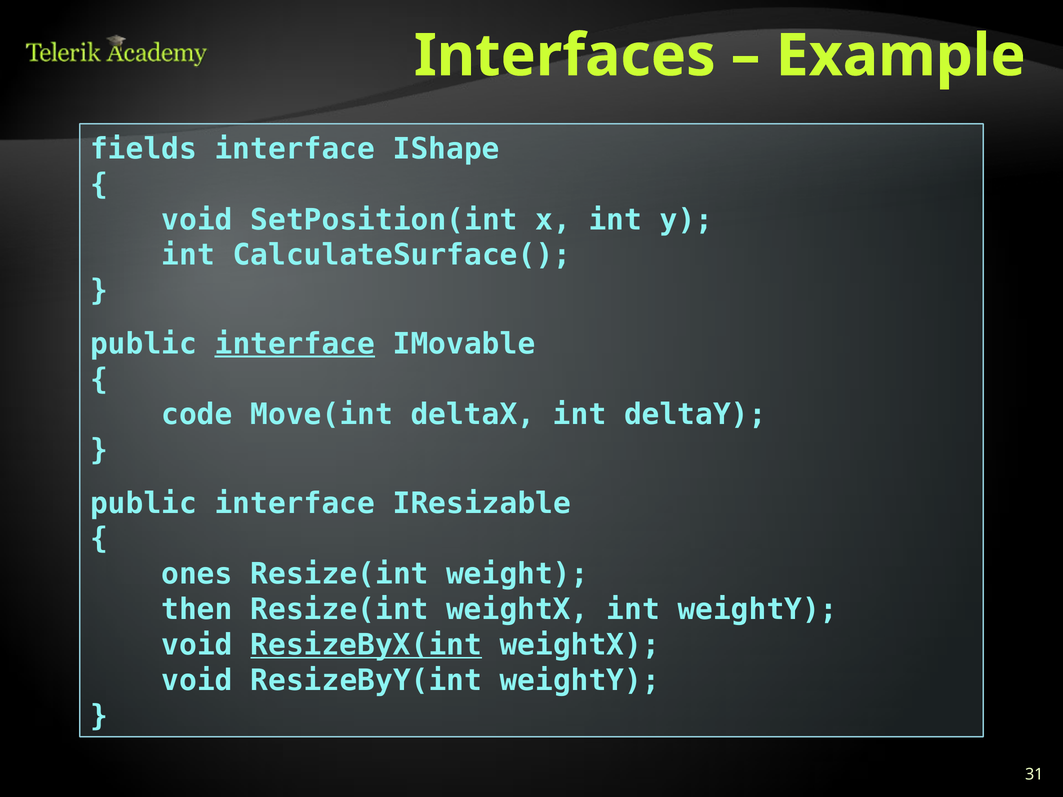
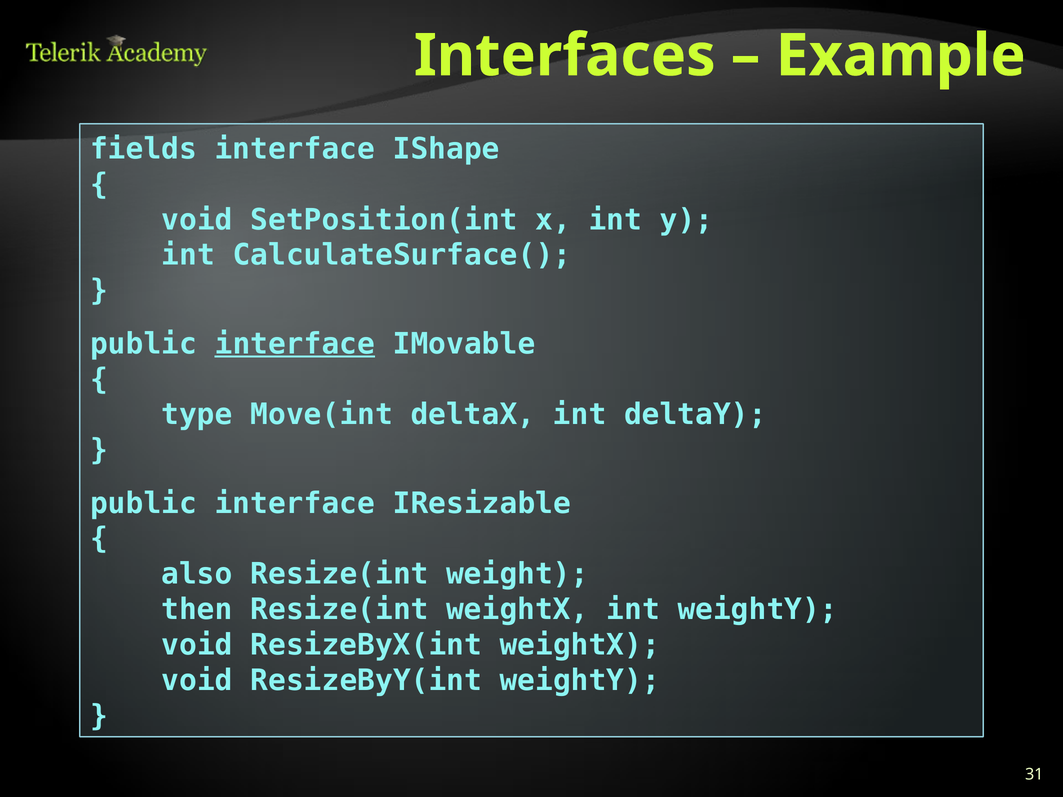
code: code -> type
ones: ones -> also
ResizeByX(int underline: present -> none
